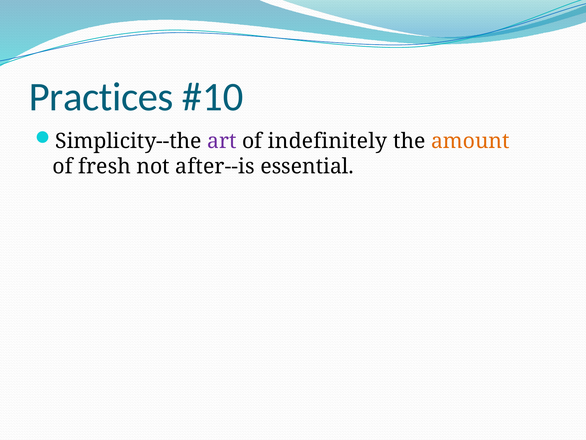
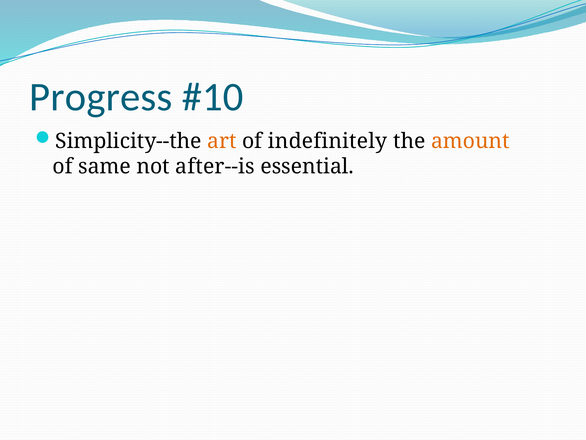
Practices: Practices -> Progress
art colour: purple -> orange
fresh: fresh -> same
